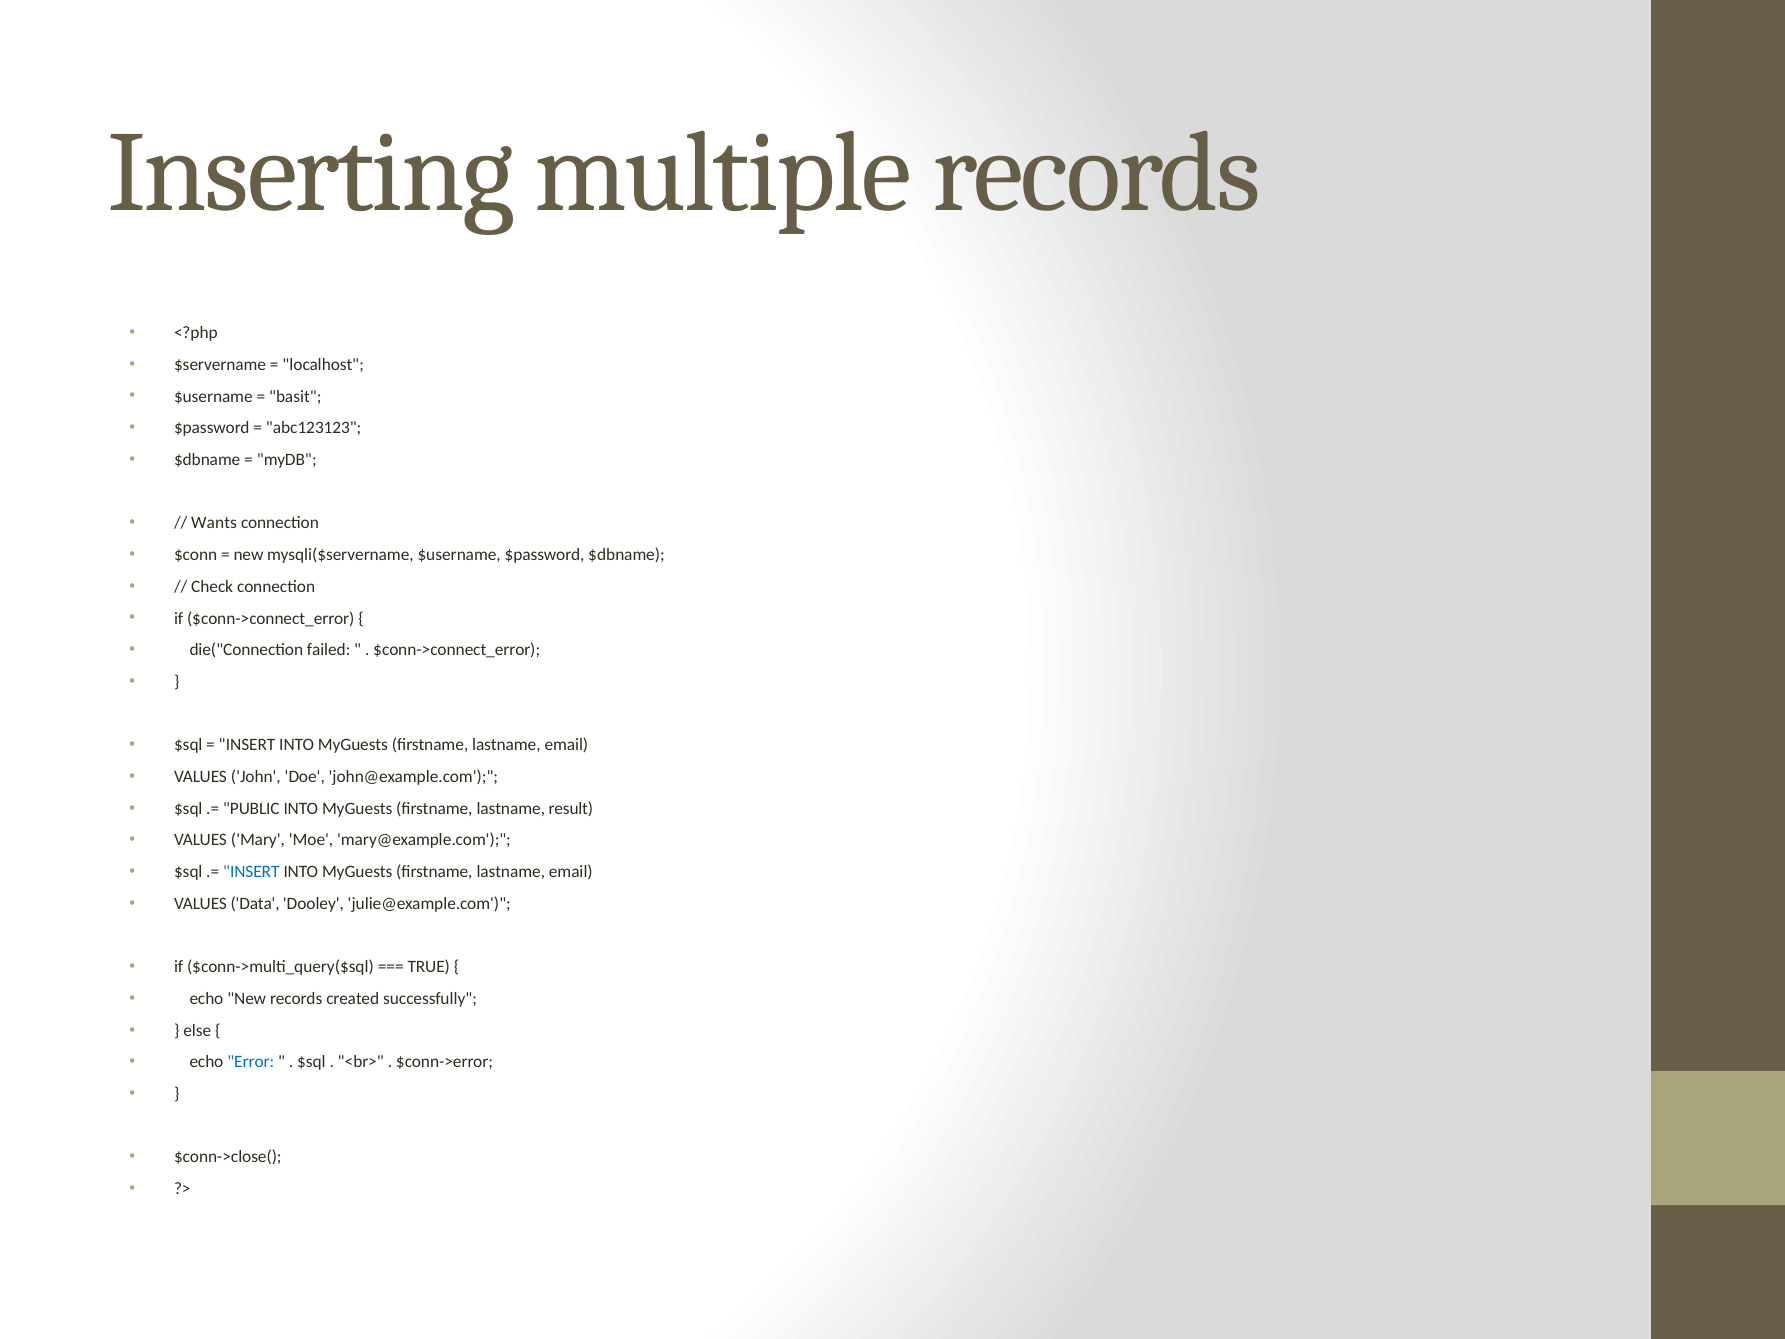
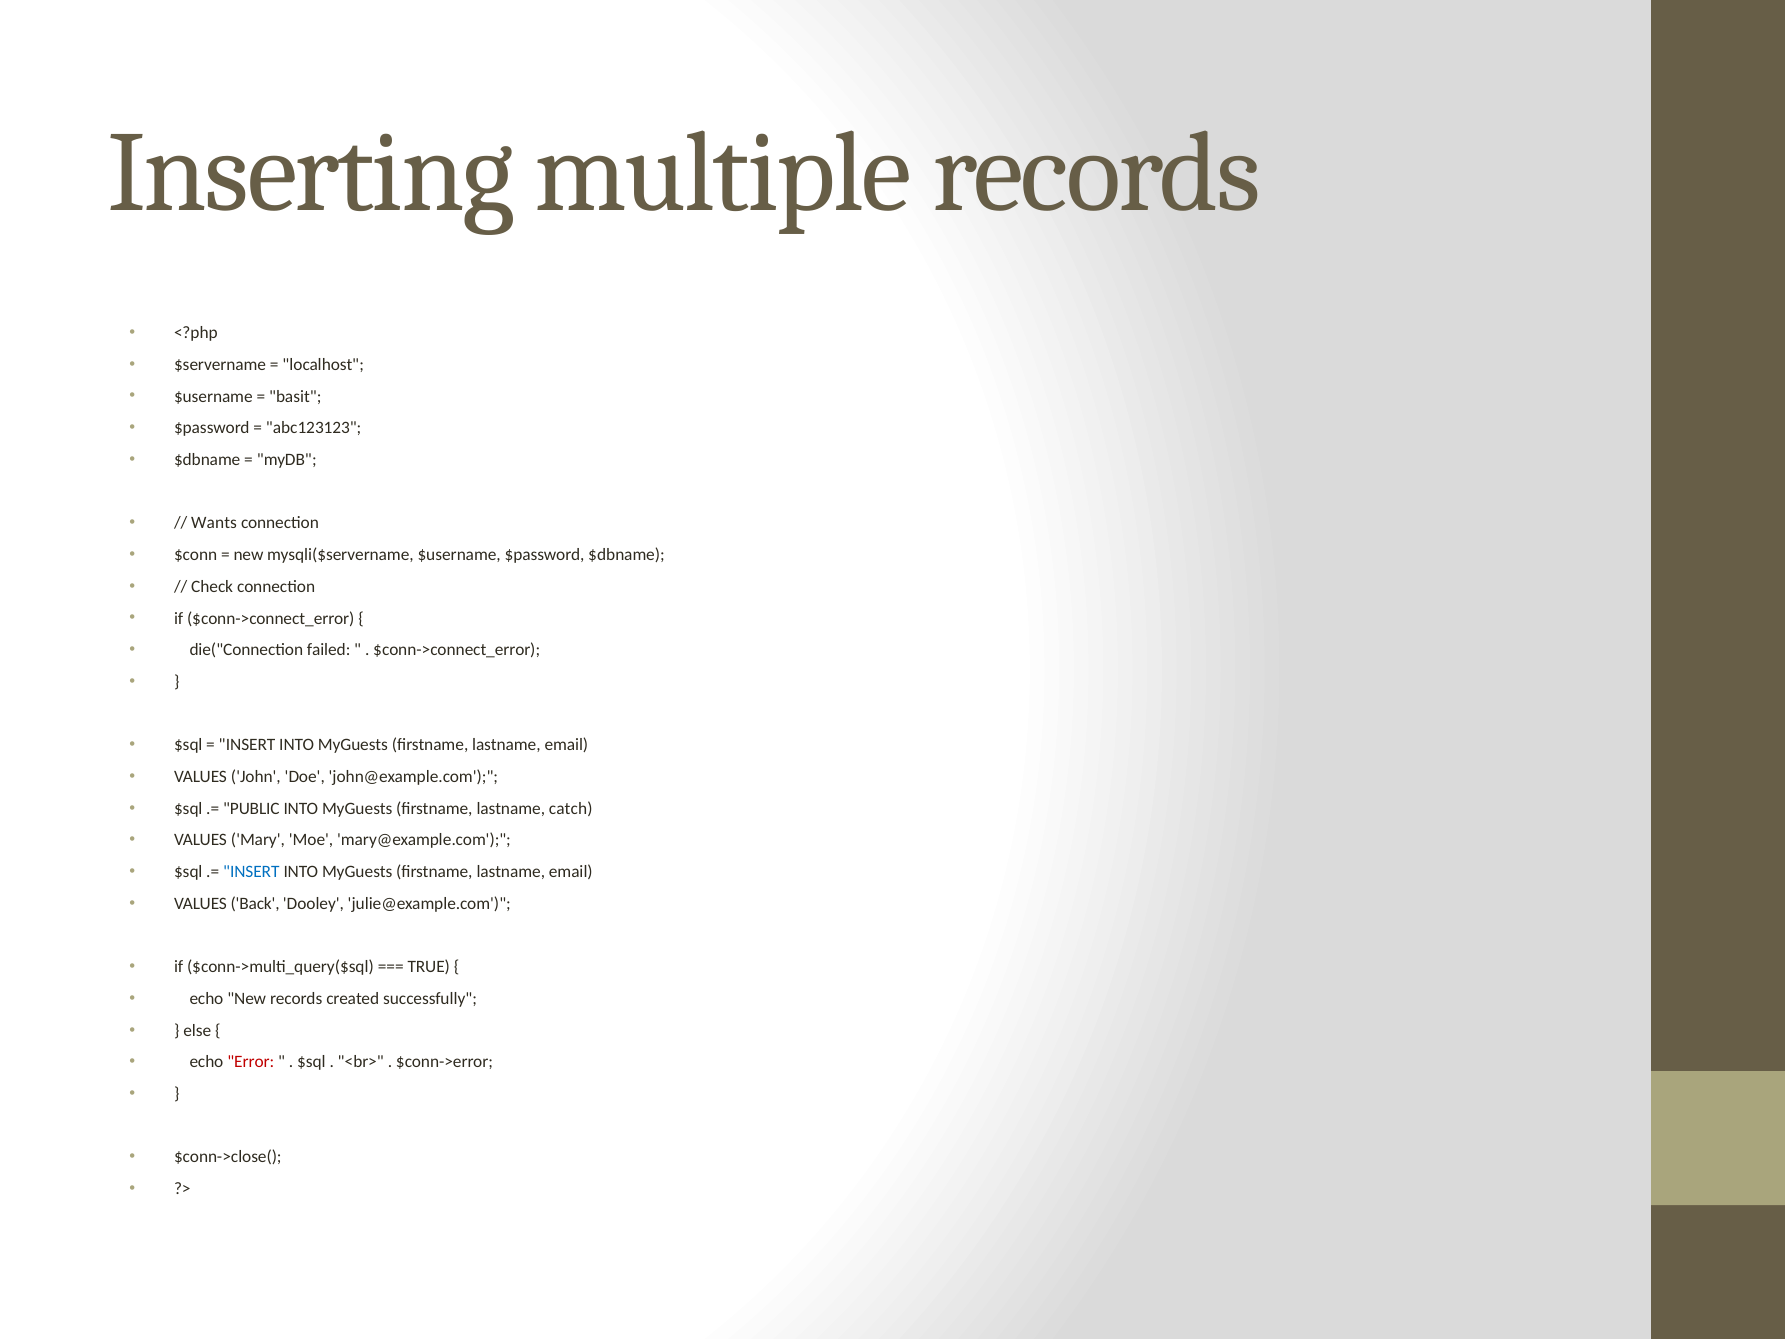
result: result -> catch
Data: Data -> Back
Error colour: blue -> red
